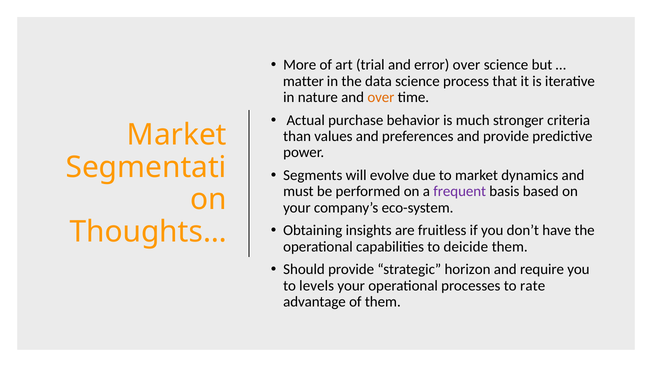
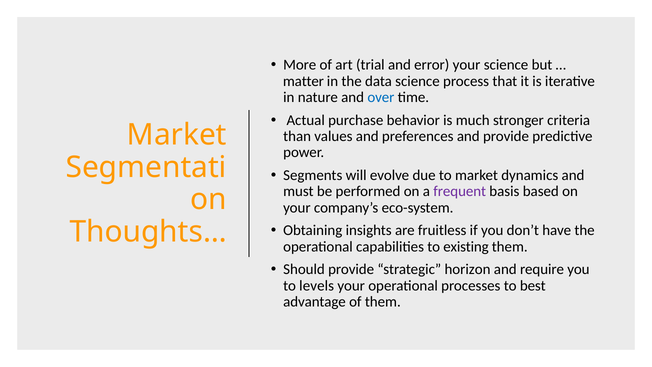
error over: over -> your
over at (381, 97) colour: orange -> blue
deicide: deicide -> existing
rate: rate -> best
